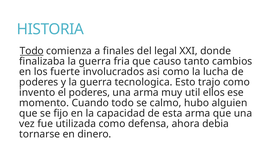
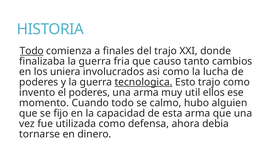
del legal: legal -> trajo
fuerte: fuerte -> uniera
tecnologica underline: none -> present
